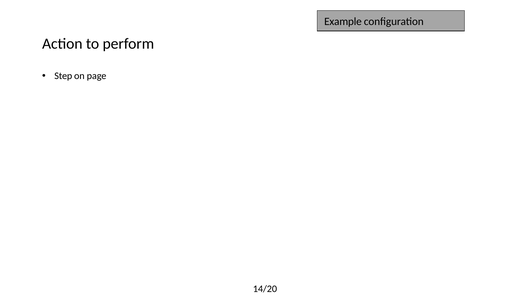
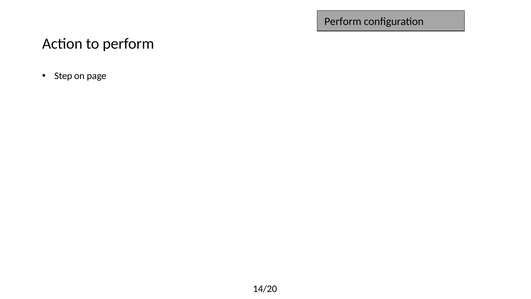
Example at (343, 21): Example -> Perform
